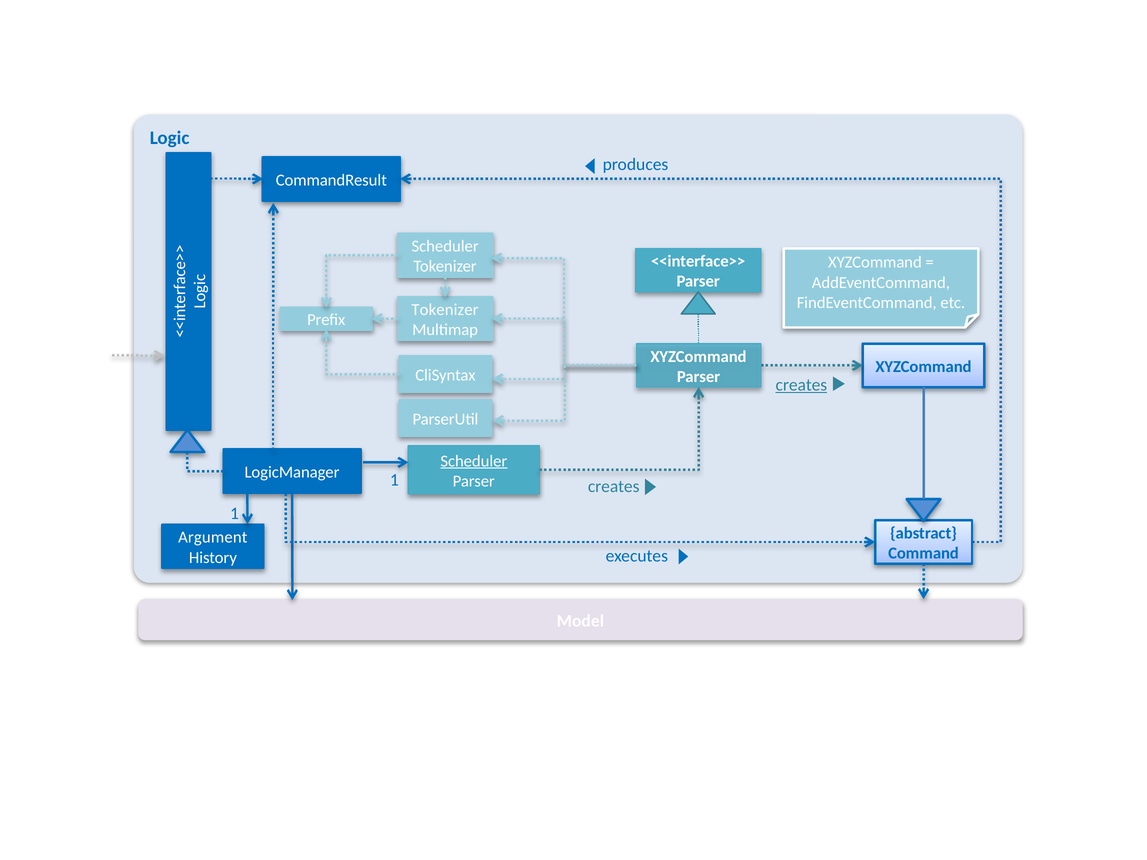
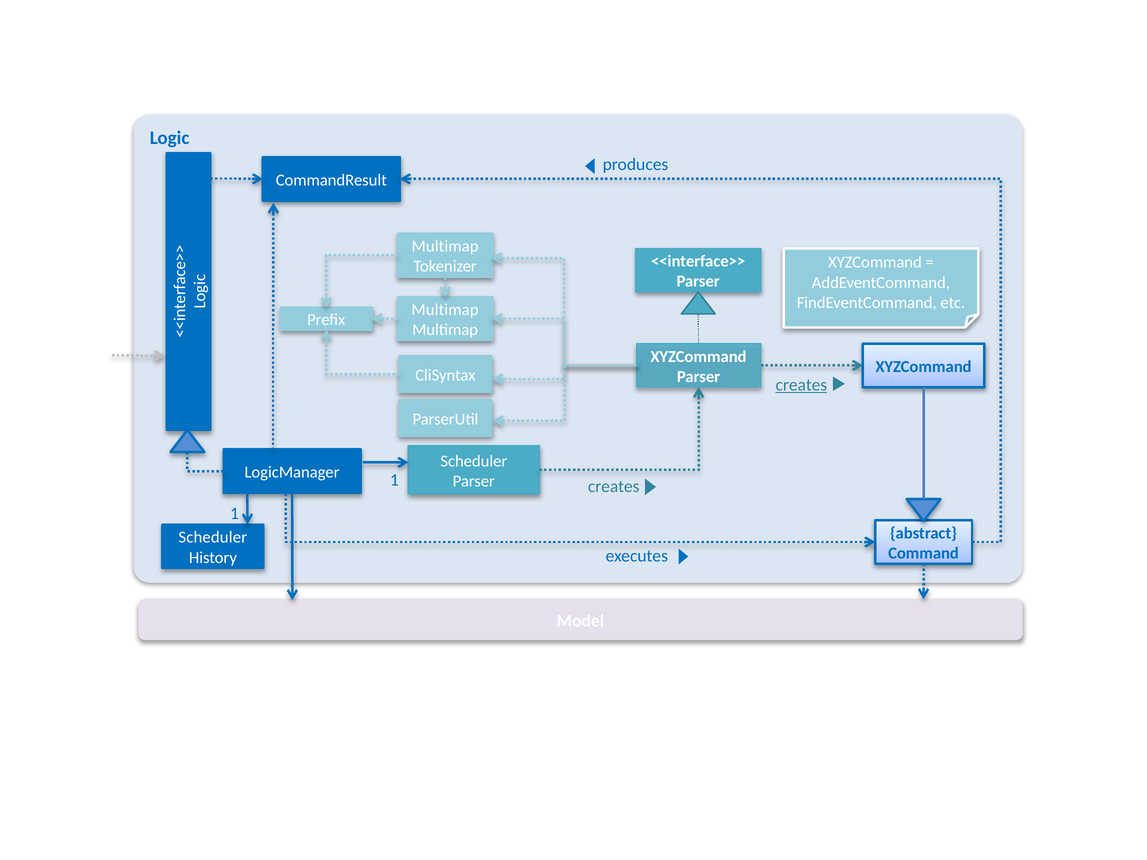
Scheduler at (445, 247): Scheduler -> Multimap
Tokenizer at (445, 310): Tokenizer -> Multimap
Scheduler at (474, 461) underline: present -> none
Argument at (213, 538): Argument -> Scheduler
